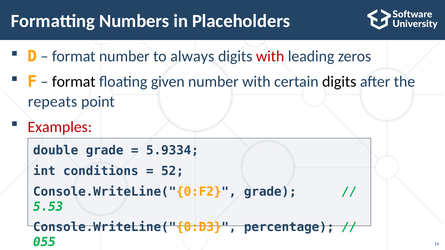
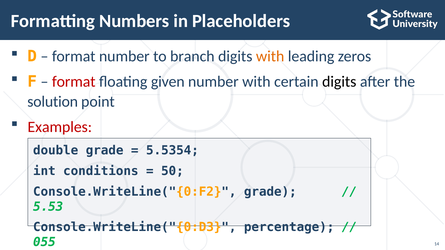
always: always -> branch
with at (270, 56) colour: red -> orange
format at (74, 82) colour: black -> red
repeats: repeats -> solution
5.9334: 5.9334 -> 5.5354
52: 52 -> 50
